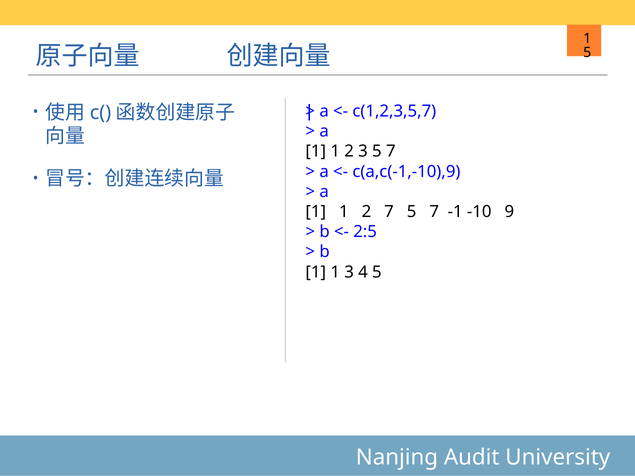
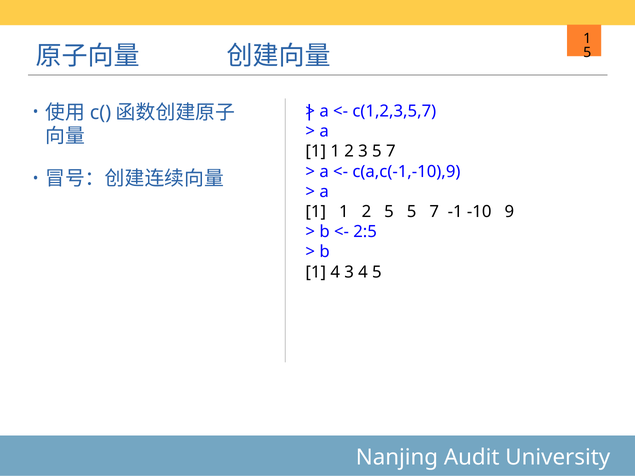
2 7: 7 -> 5
1 at (335, 272): 1 -> 4
